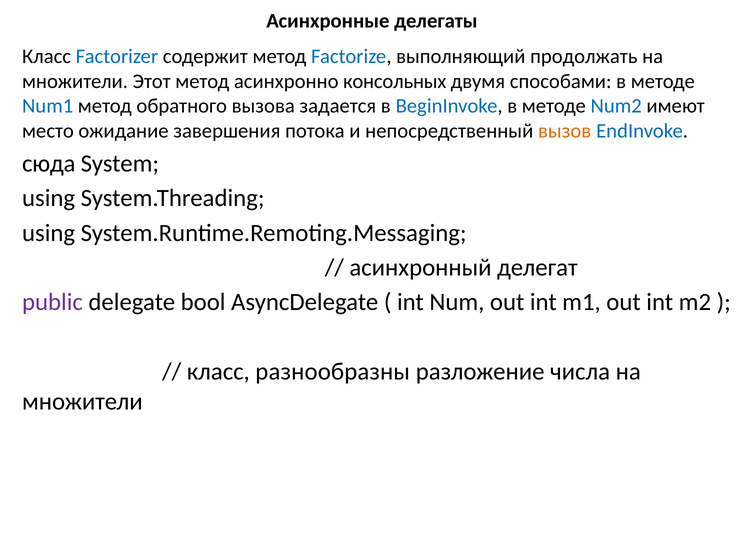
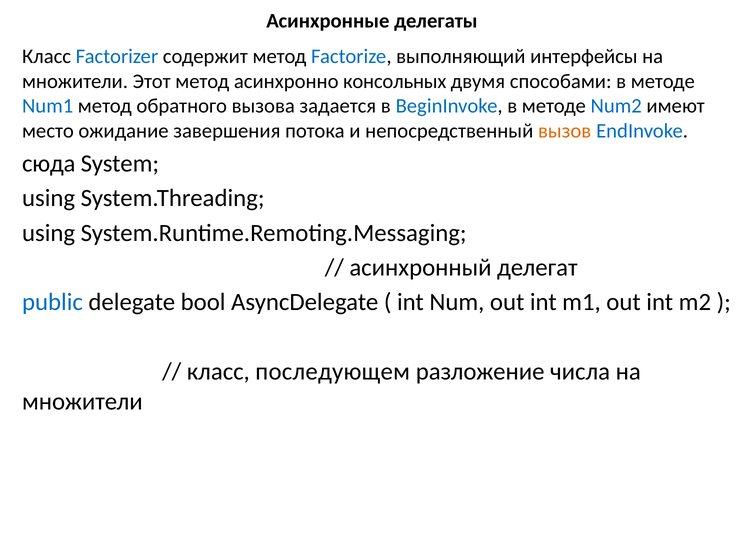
продолжать: продолжать -> интерфейсы
public colour: purple -> blue
разнообразны: разнообразны -> последующем
